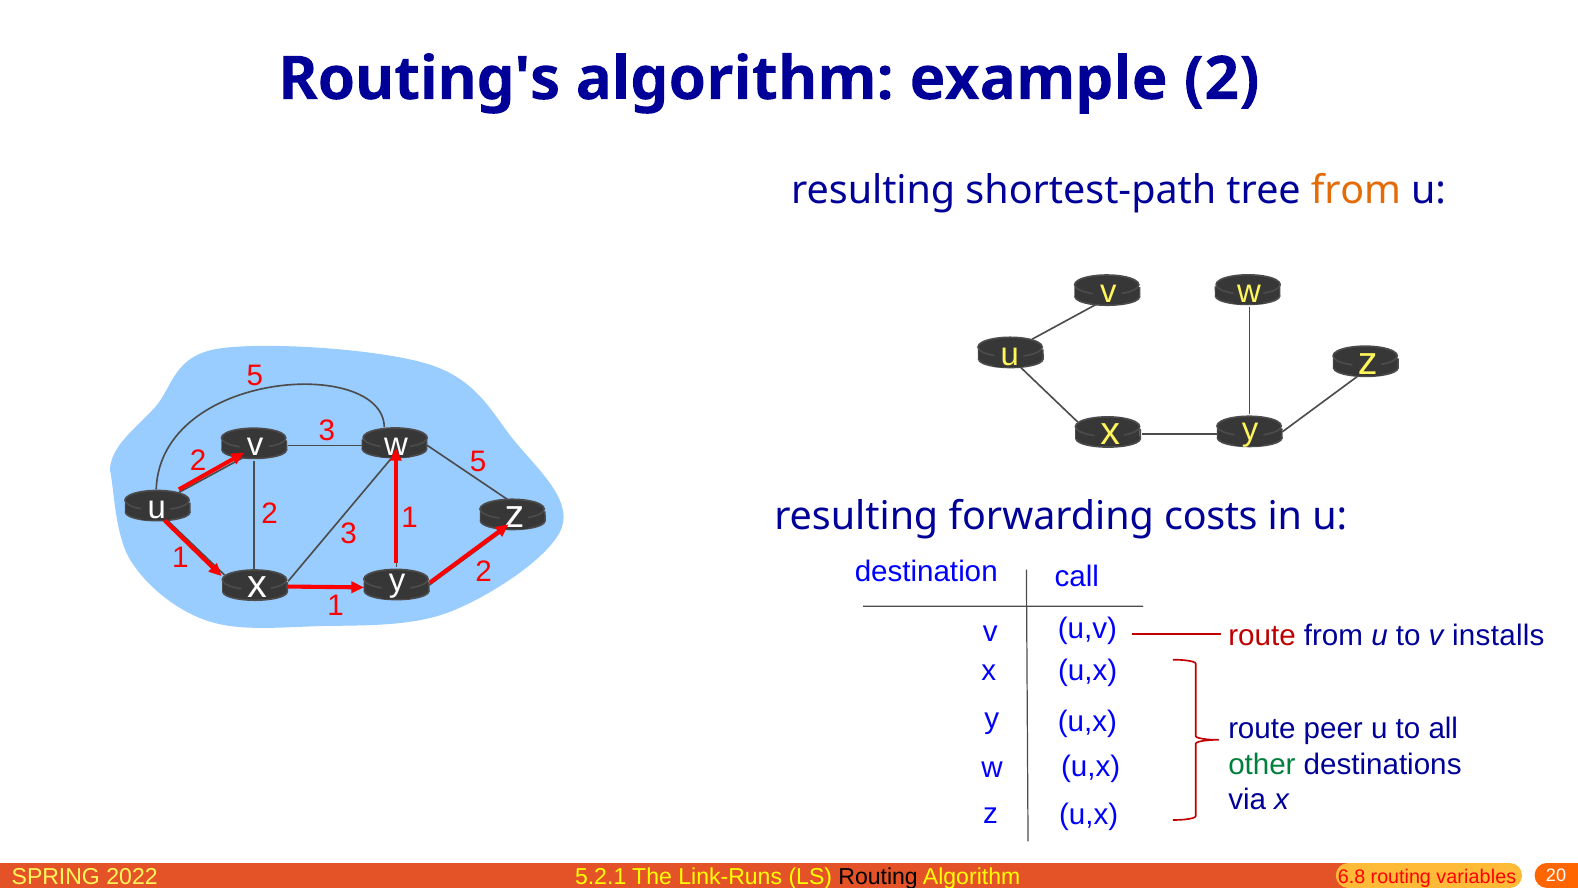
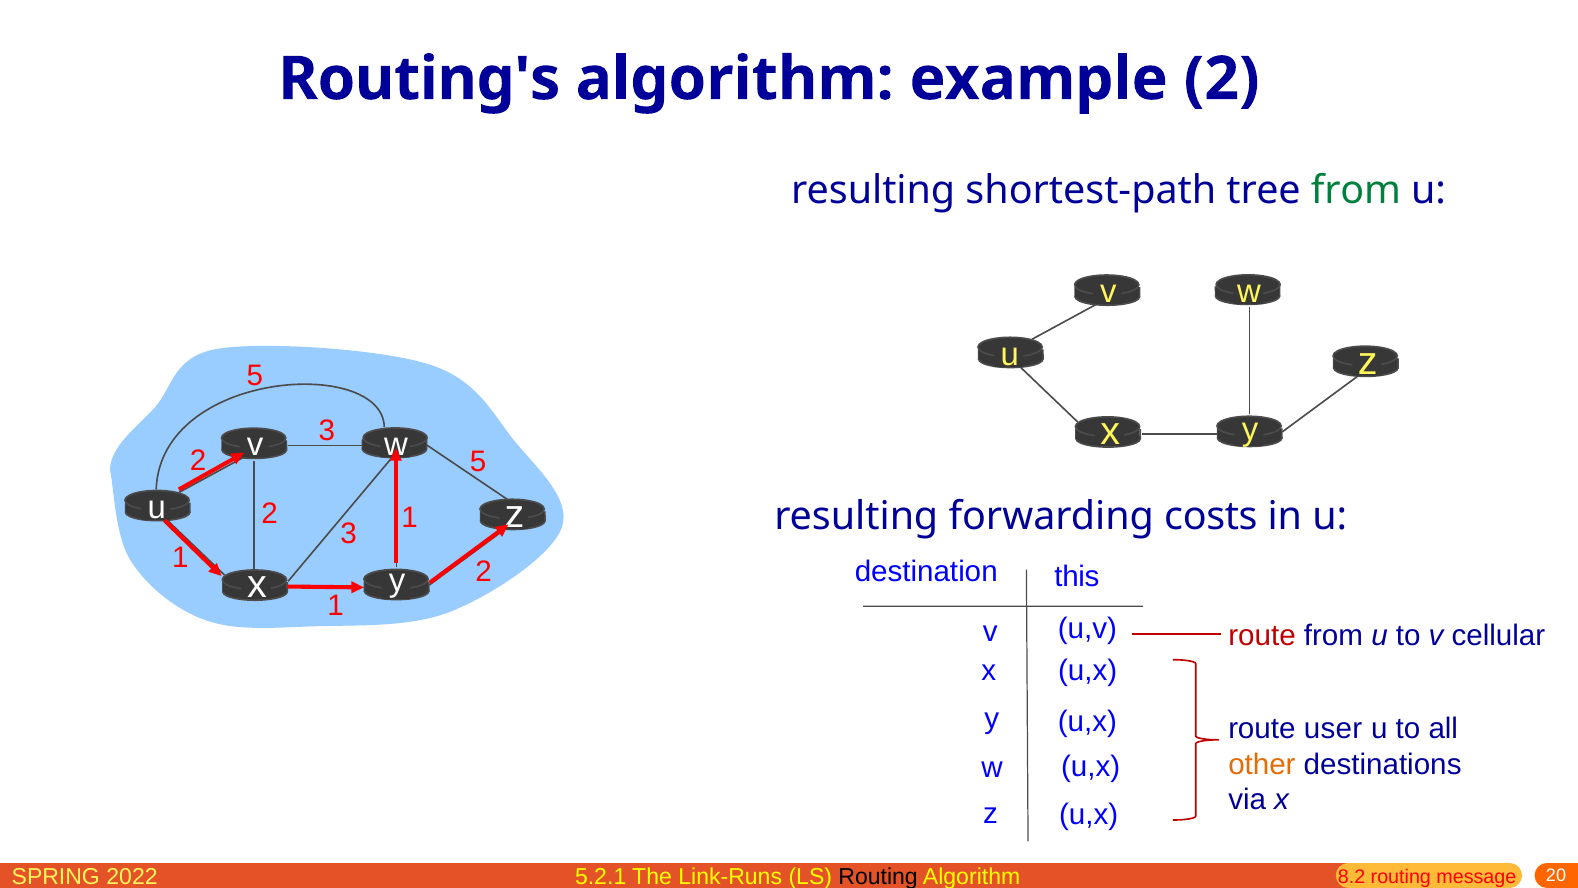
from at (1356, 190) colour: orange -> green
call: call -> this
installs: installs -> cellular
peer: peer -> user
other colour: green -> orange
6.8: 6.8 -> 8.2
variables: variables -> message
